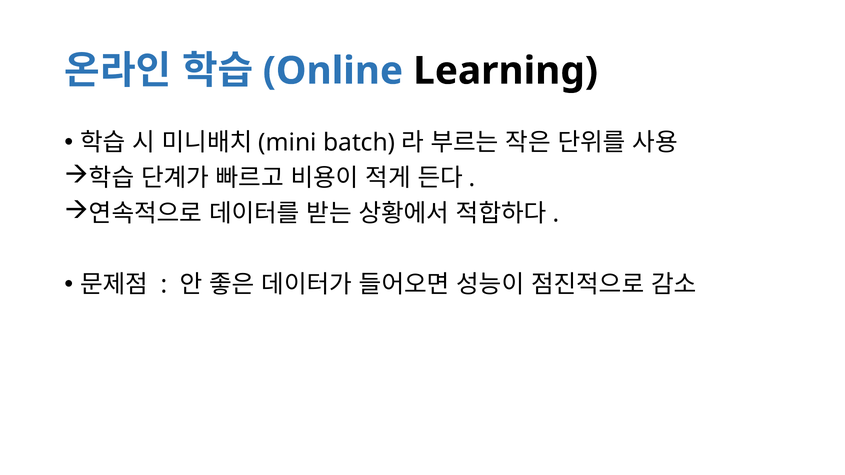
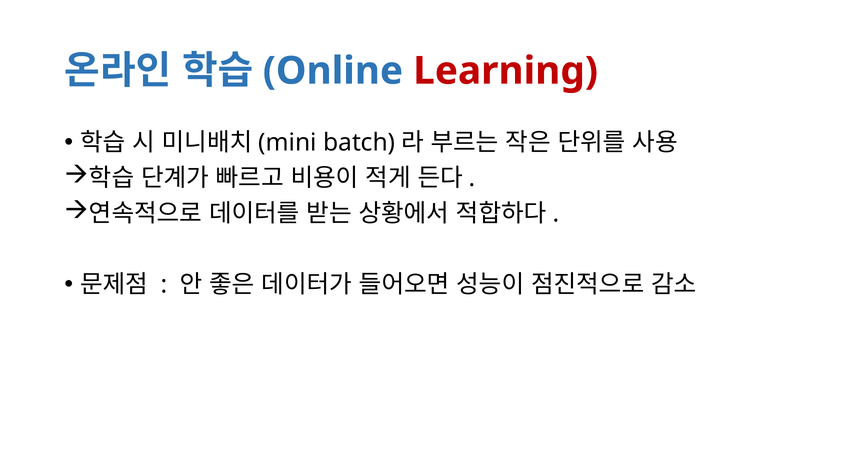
Learning colour: black -> red
